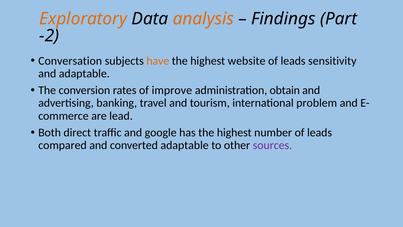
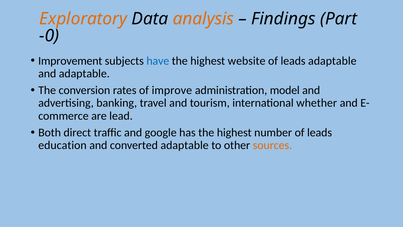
-2: -2 -> -0
Conversation: Conversation -> Improvement
have colour: orange -> blue
leads sensitivity: sensitivity -> adaptable
obtain: obtain -> model
problem: problem -> whether
compared: compared -> education
sources colour: purple -> orange
